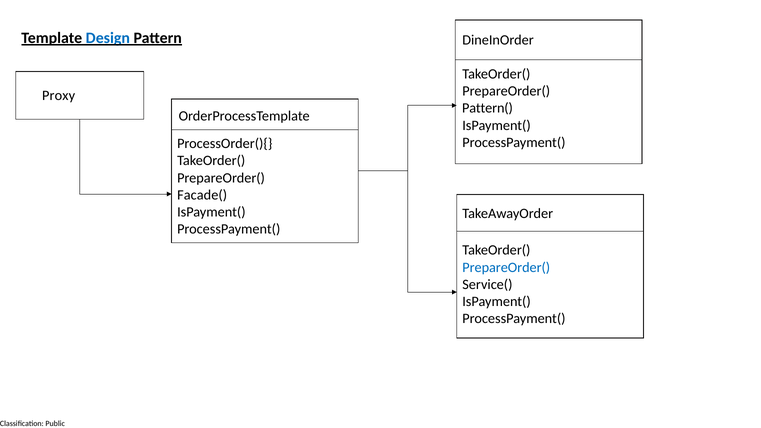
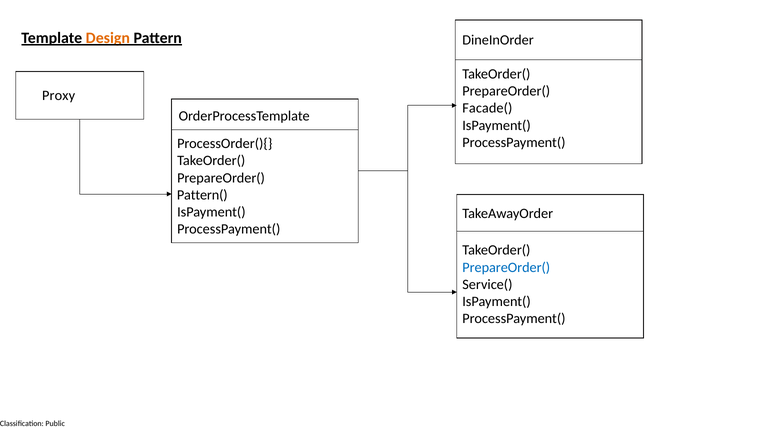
Design colour: blue -> orange
Pattern(: Pattern( -> Facade(
Facade(: Facade( -> Pattern(
